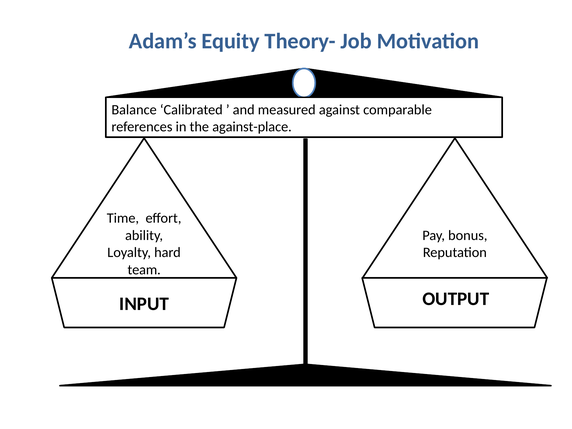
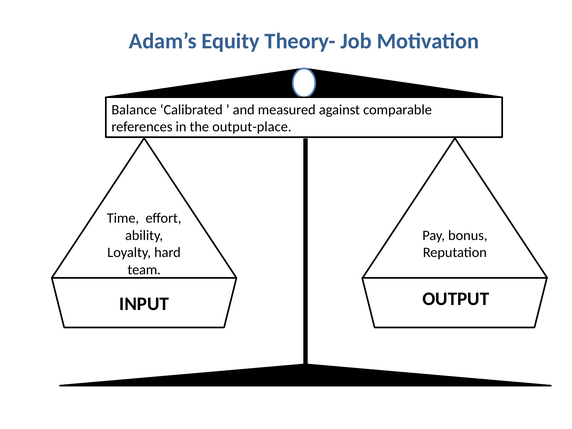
against-place: against-place -> output-place
